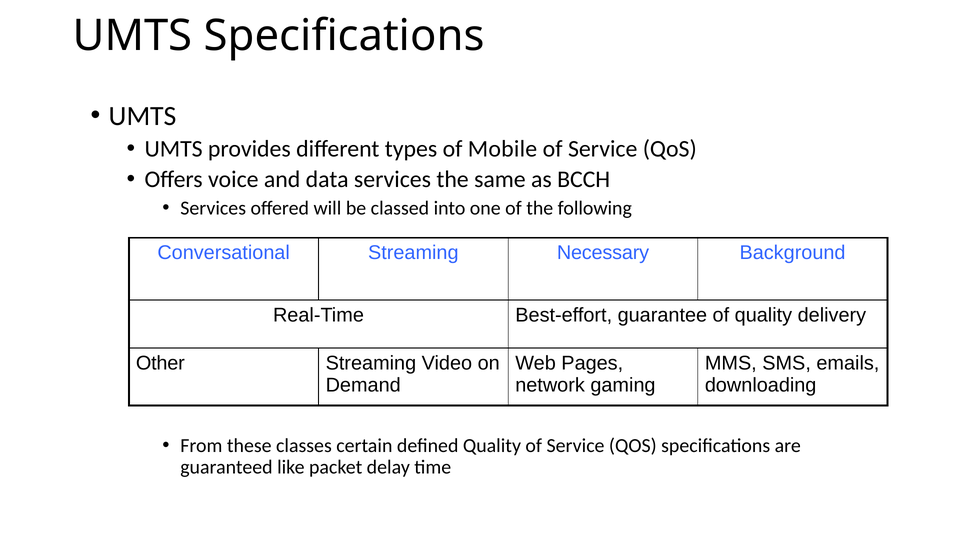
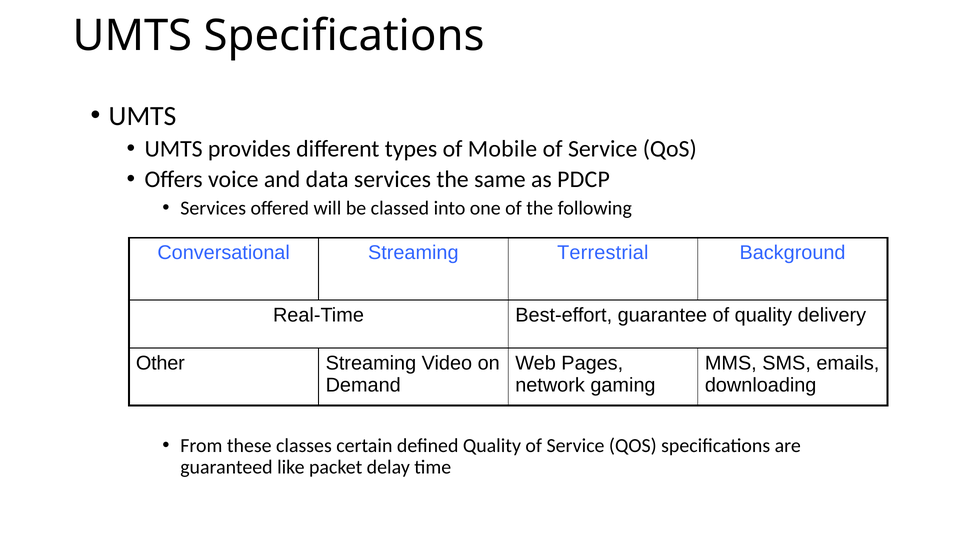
BCCH: BCCH -> PDCP
Necessary: Necessary -> Terrestrial
